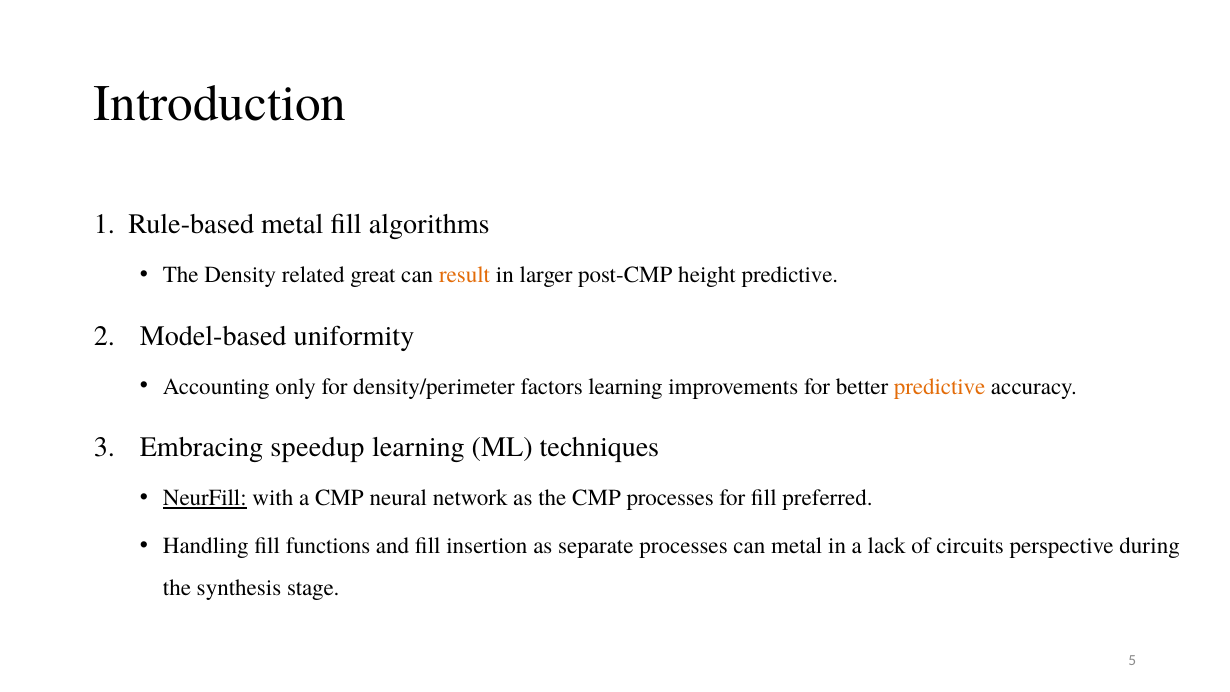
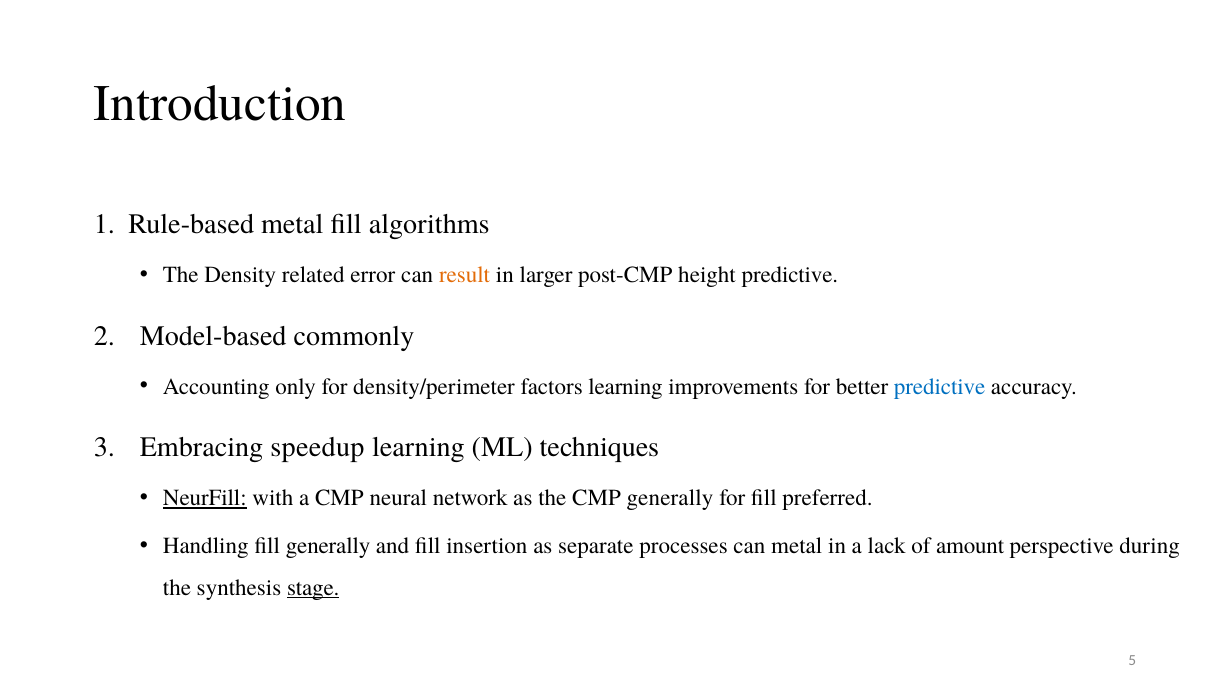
great: great -> error
uniformity: uniformity -> commonly
predictive at (940, 387) colour: orange -> blue
CMP processes: processes -> generally
fill functions: functions -> generally
circuits: circuits -> amount
stage underline: none -> present
